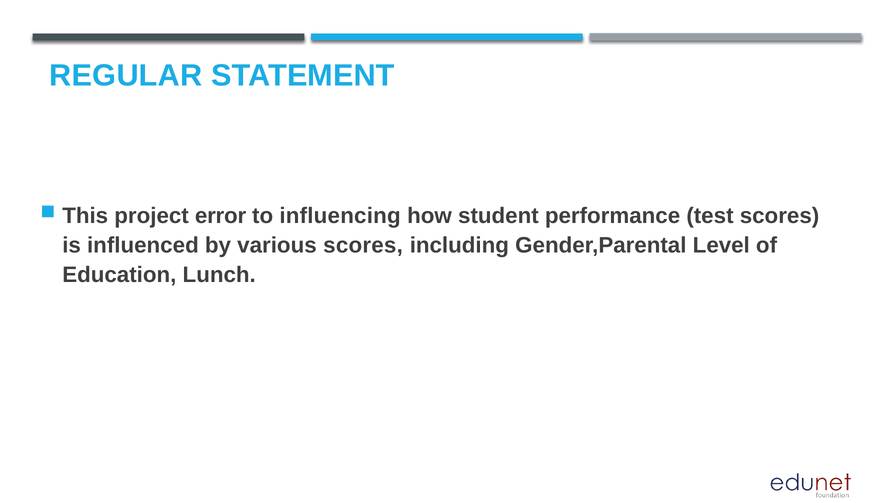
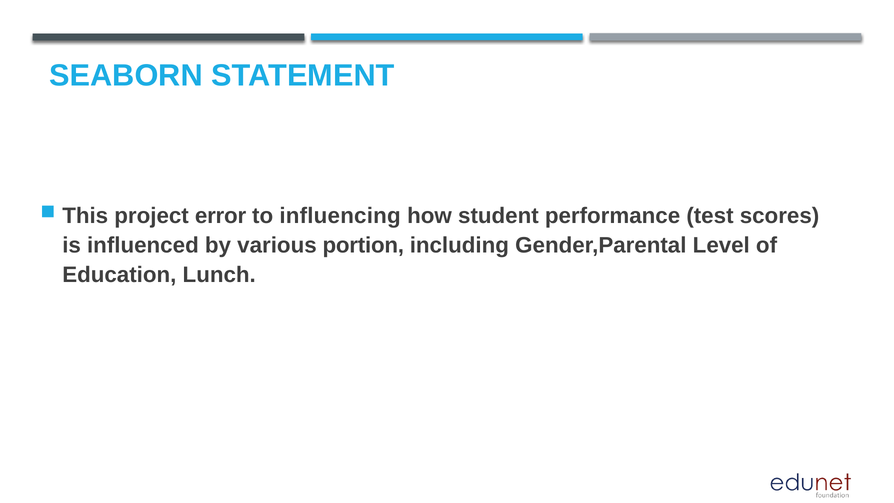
REGULAR: REGULAR -> SEABORN
various scores: scores -> portion
